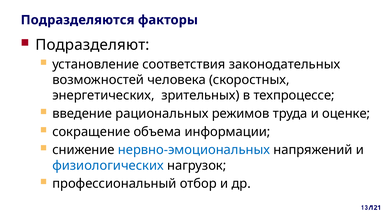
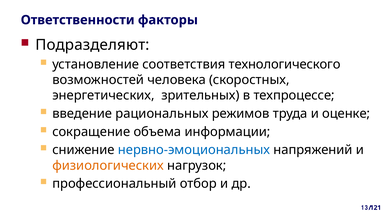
Подразделяются: Подразделяются -> Ответственности
законодательных: законодательных -> технологического
физиологических colour: blue -> orange
